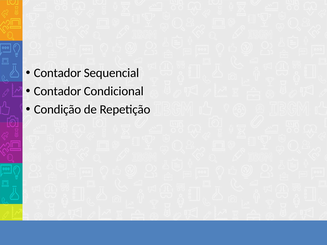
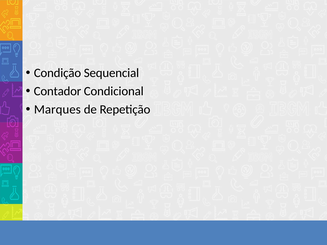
Contador at (57, 73): Contador -> Condição
Condição: Condição -> Marques
